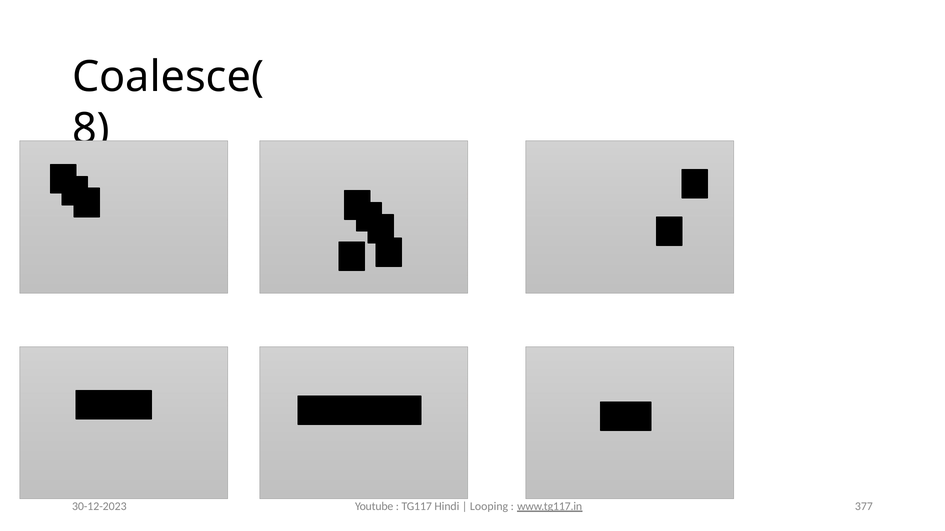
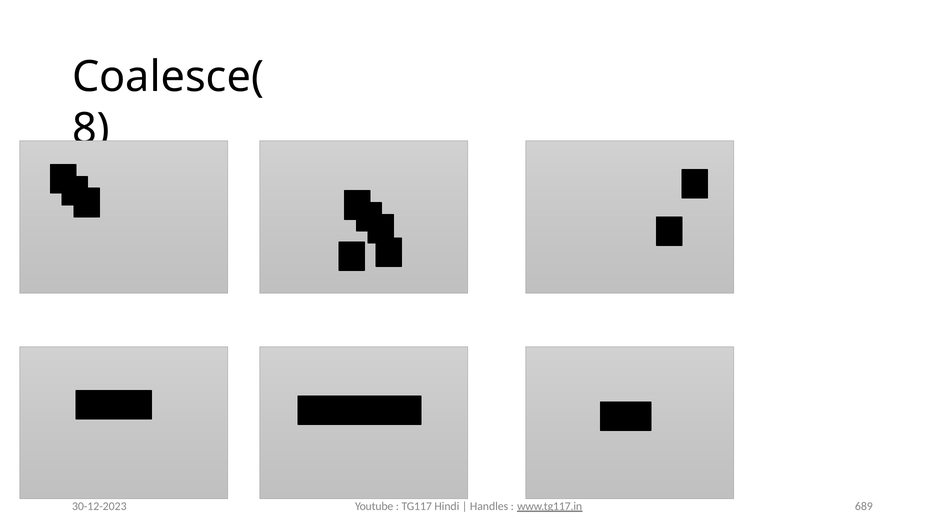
Looping: Looping -> Handles
377: 377 -> 689
